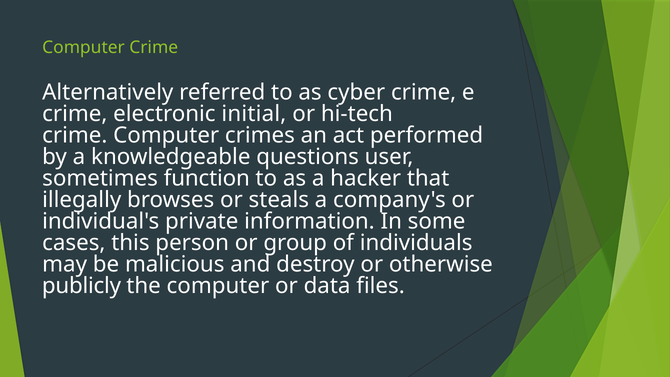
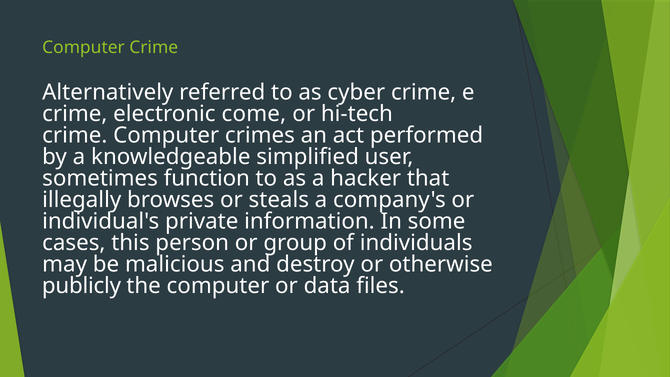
initial: initial -> come
questions: questions -> simplified
